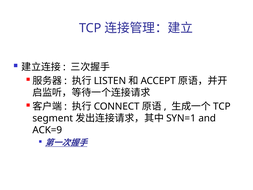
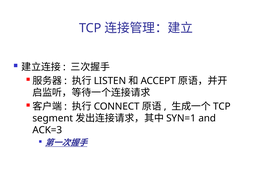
ACK=9: ACK=9 -> ACK=3
